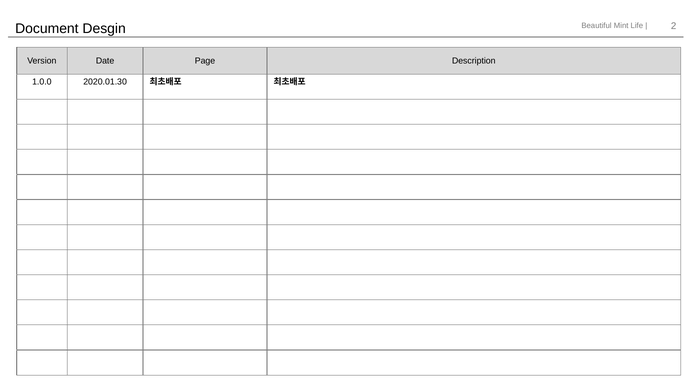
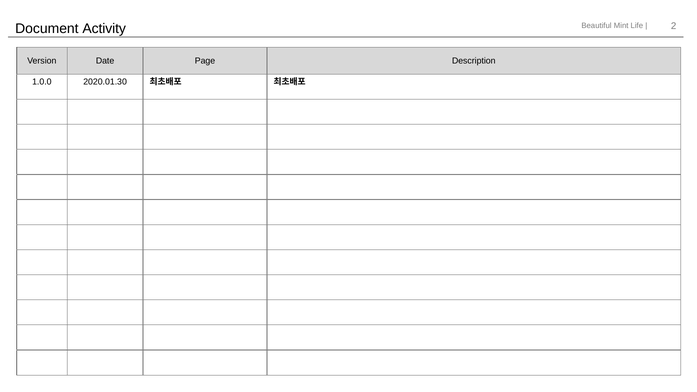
Desgin: Desgin -> Activity
